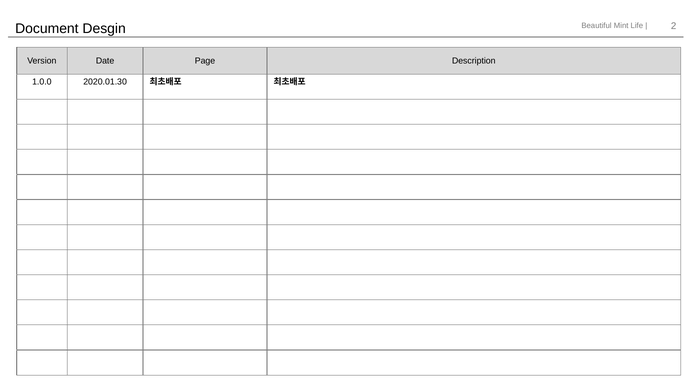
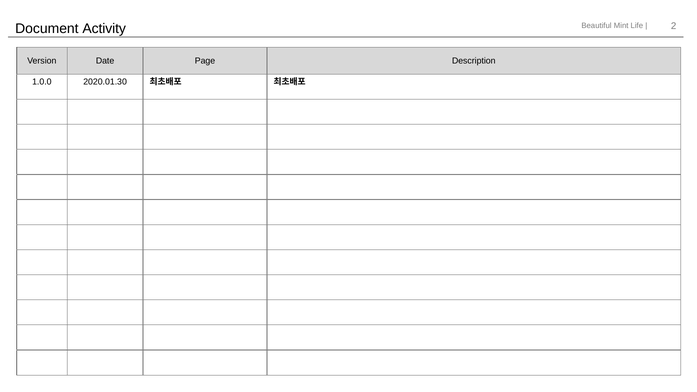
Desgin: Desgin -> Activity
